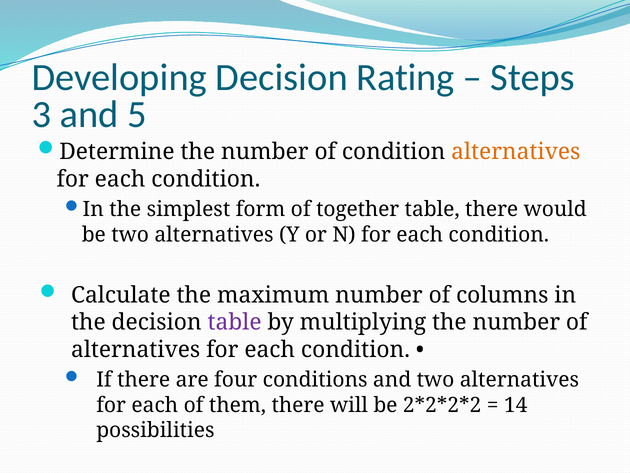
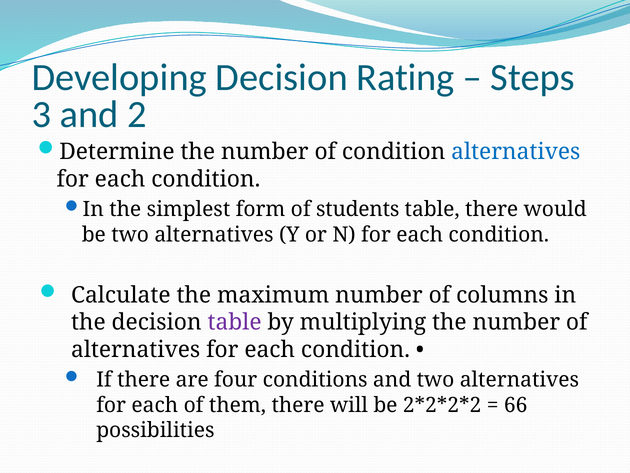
5: 5 -> 2
alternatives at (516, 152) colour: orange -> blue
together: together -> students
14: 14 -> 66
